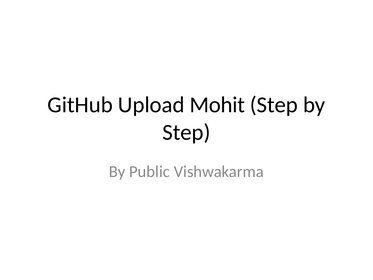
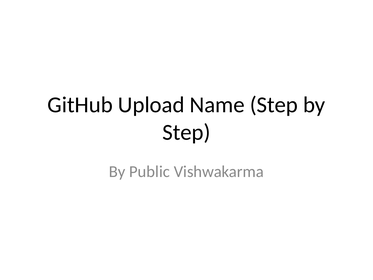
Mohit: Mohit -> Name
